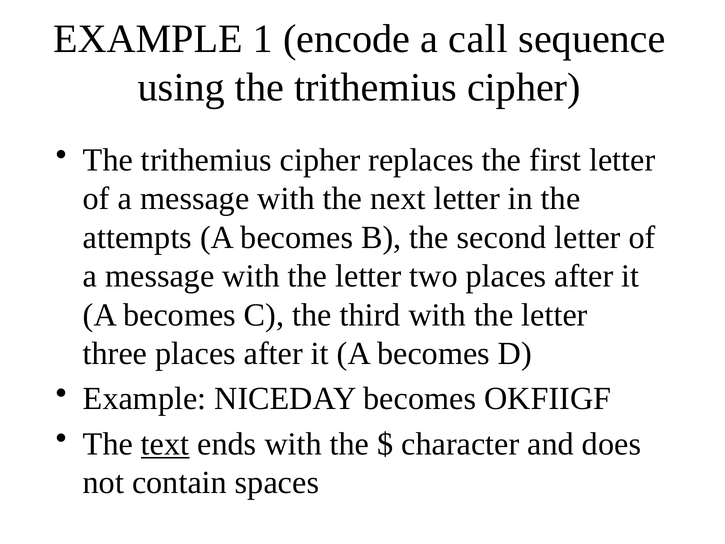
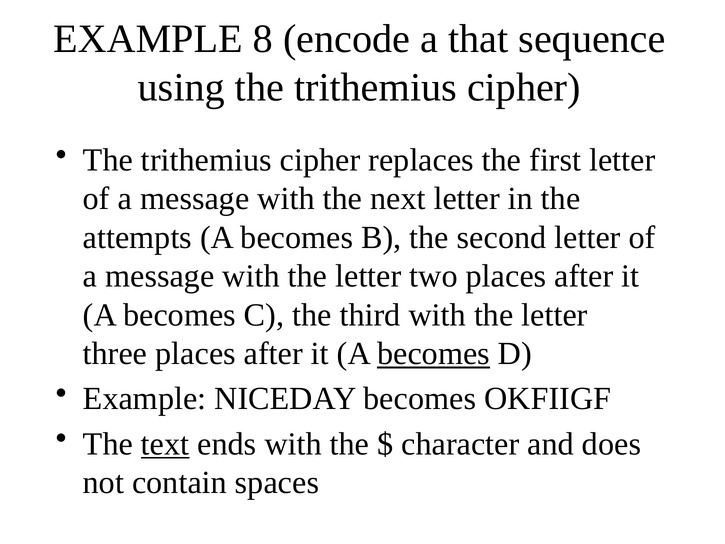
1: 1 -> 8
call: call -> that
becomes at (434, 353) underline: none -> present
